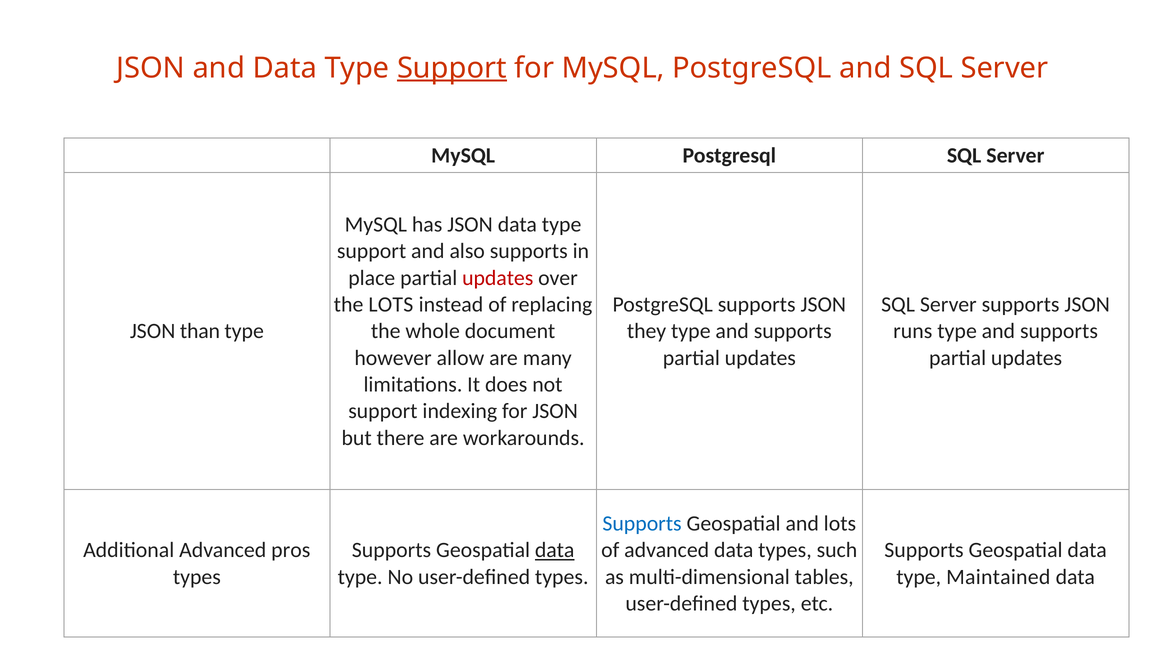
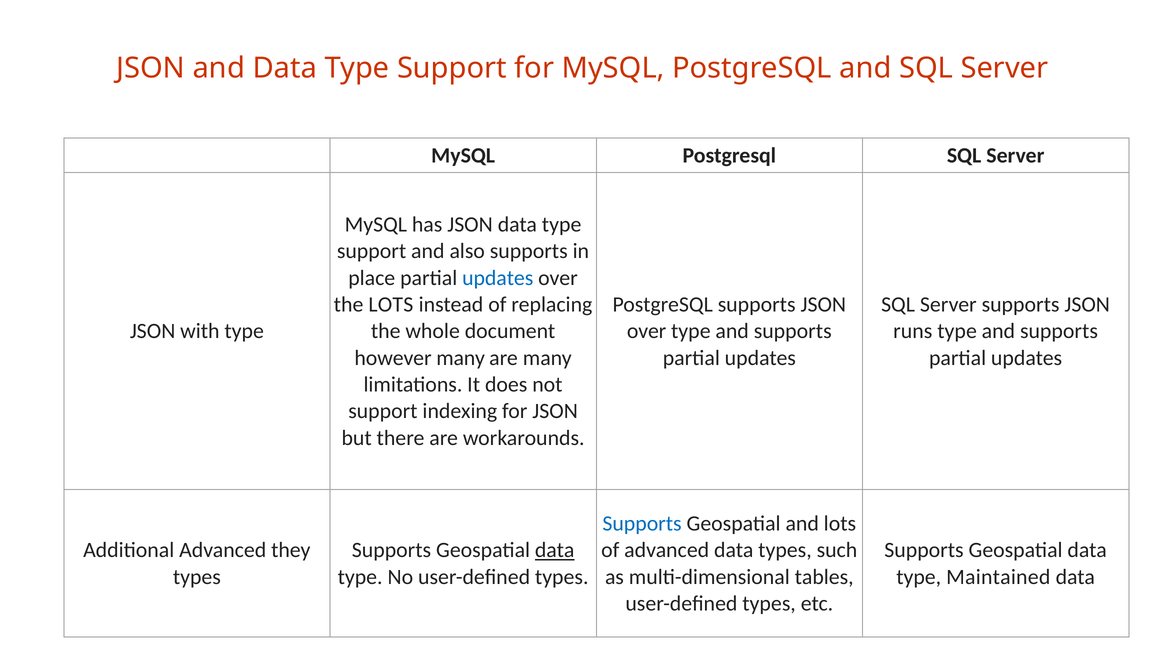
Support at (452, 68) underline: present -> none
updates at (498, 278) colour: red -> blue
than: than -> with
they at (647, 331): they -> over
however allow: allow -> many
pros: pros -> they
